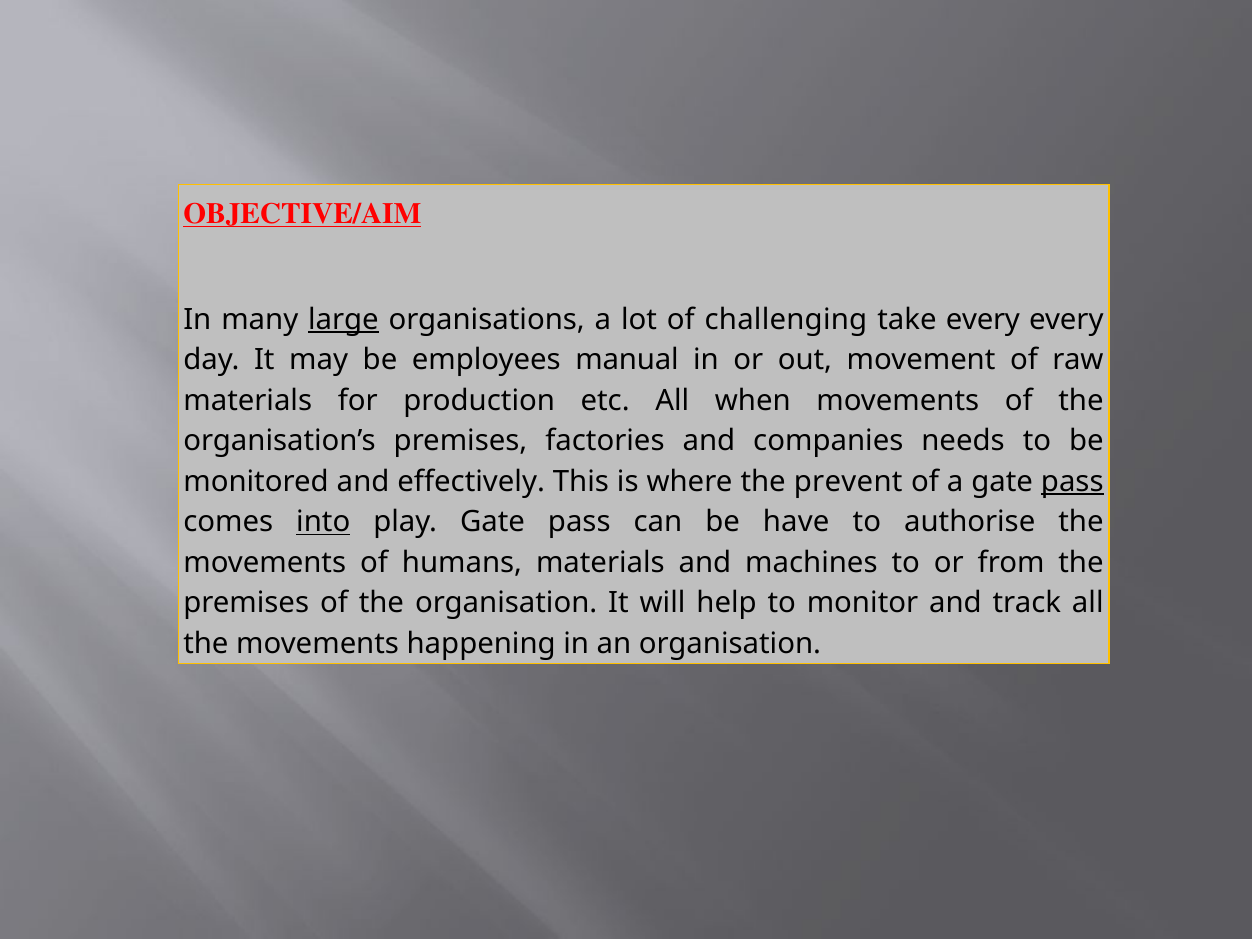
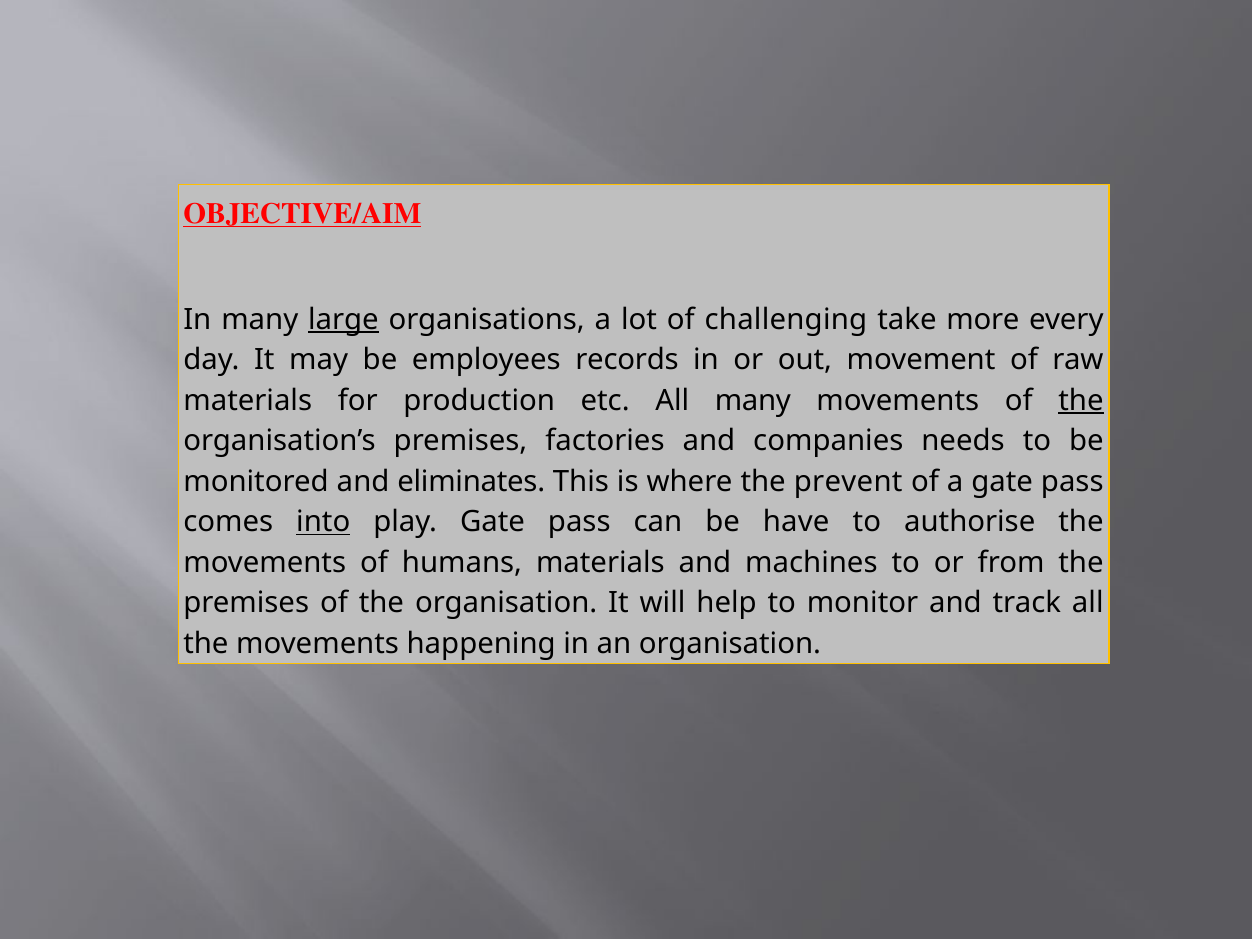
take every: every -> more
manual: manual -> records
All when: when -> many
the at (1081, 400) underline: none -> present
effectively: effectively -> eliminates
pass at (1072, 481) underline: present -> none
